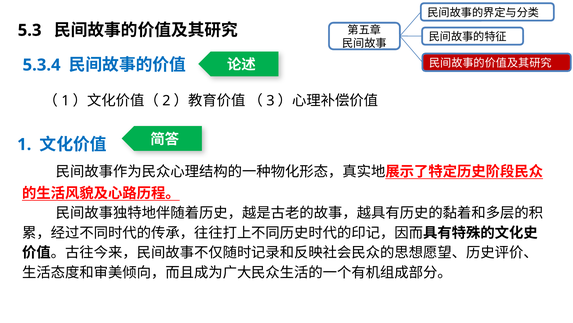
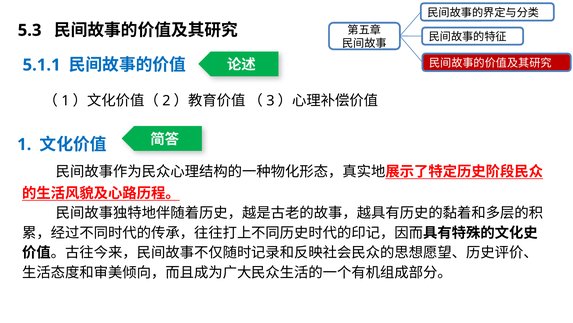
5.3.4: 5.3.4 -> 5.1.1
